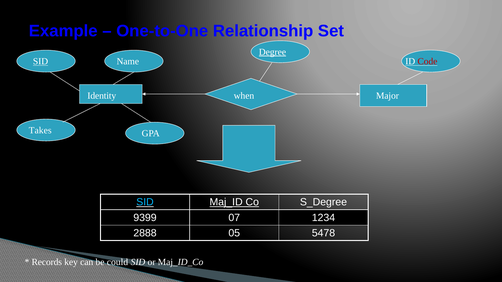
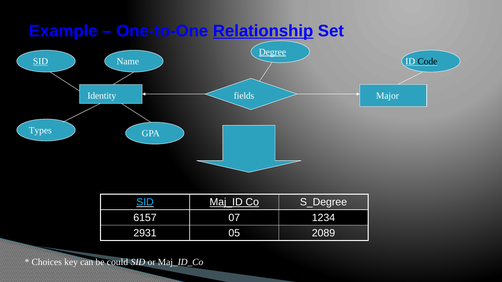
Relationship underline: none -> present
Code colour: red -> black
when: when -> fields
Takes: Takes -> Types
9399: 9399 -> 6157
2888: 2888 -> 2931
5478: 5478 -> 2089
Records: Records -> Choices
